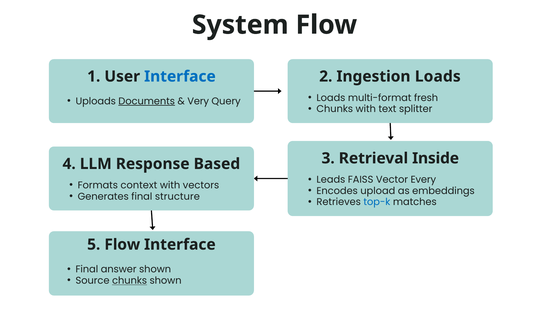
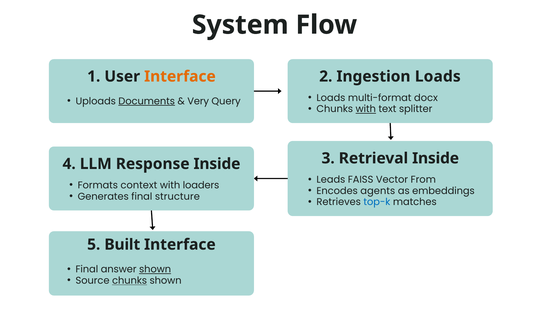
Interface at (180, 76) colour: blue -> orange
fresh: fresh -> docx
with at (366, 109) underline: none -> present
Response Based: Based -> Inside
Every: Every -> From
vectors: vectors -> loaders
upload: upload -> agents
5 Flow: Flow -> Built
shown at (155, 269) underline: none -> present
